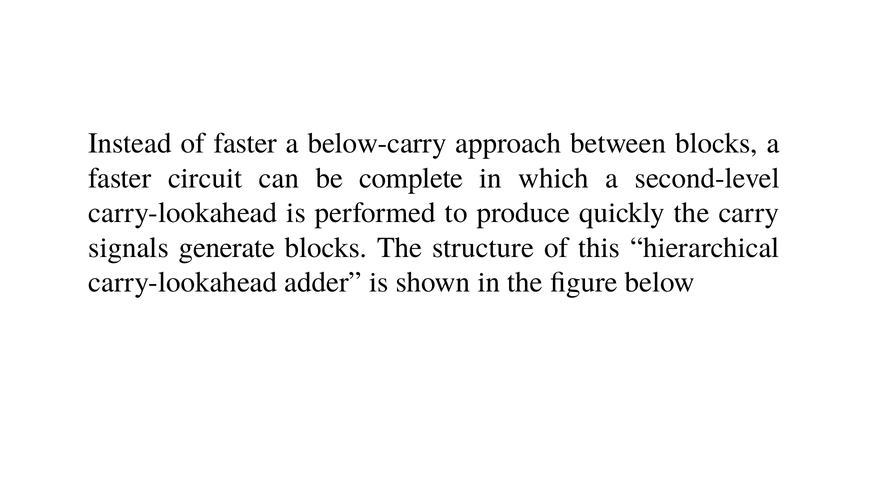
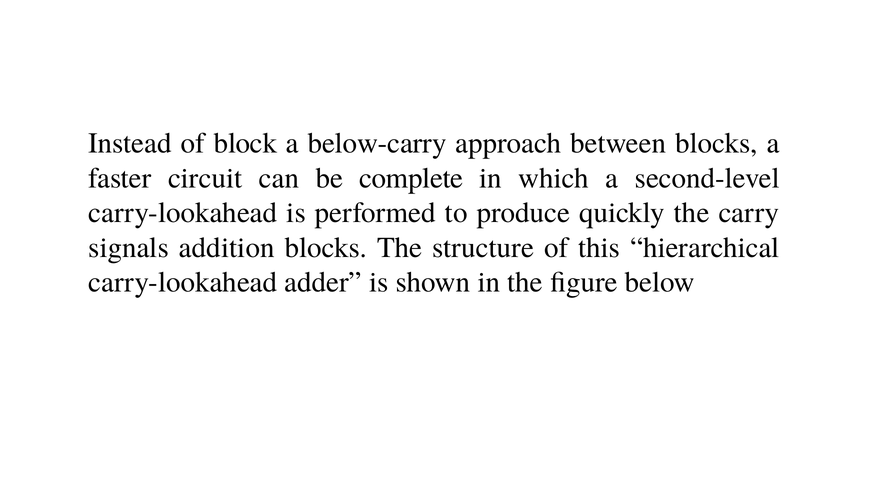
of faster: faster -> block
generate: generate -> addition
